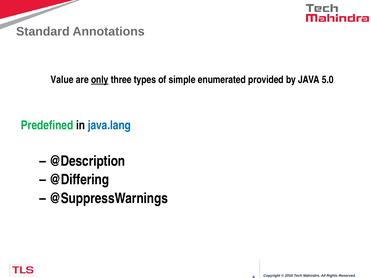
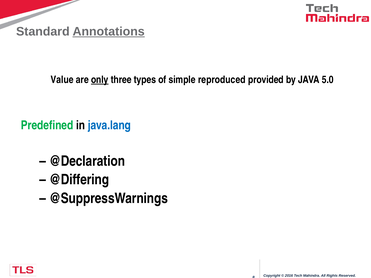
Annotations underline: none -> present
enumerated: enumerated -> reproduced
@Description: @Description -> @Declaration
